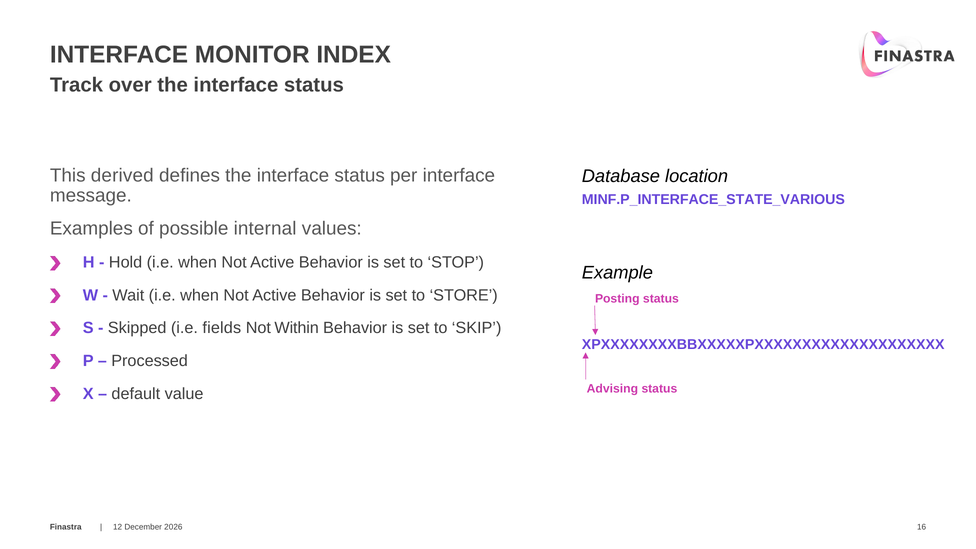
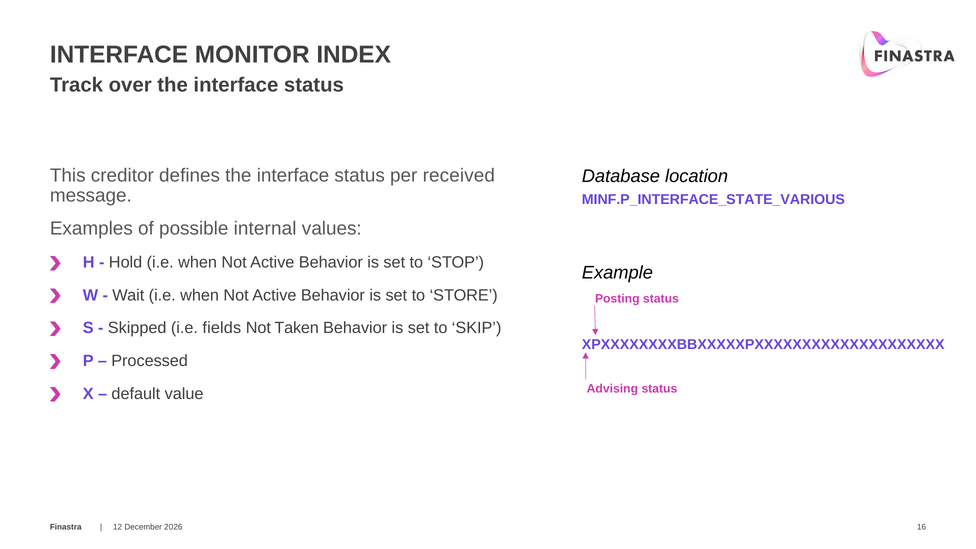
derived: derived -> creditor
per interface: interface -> received
Within: Within -> Taken
